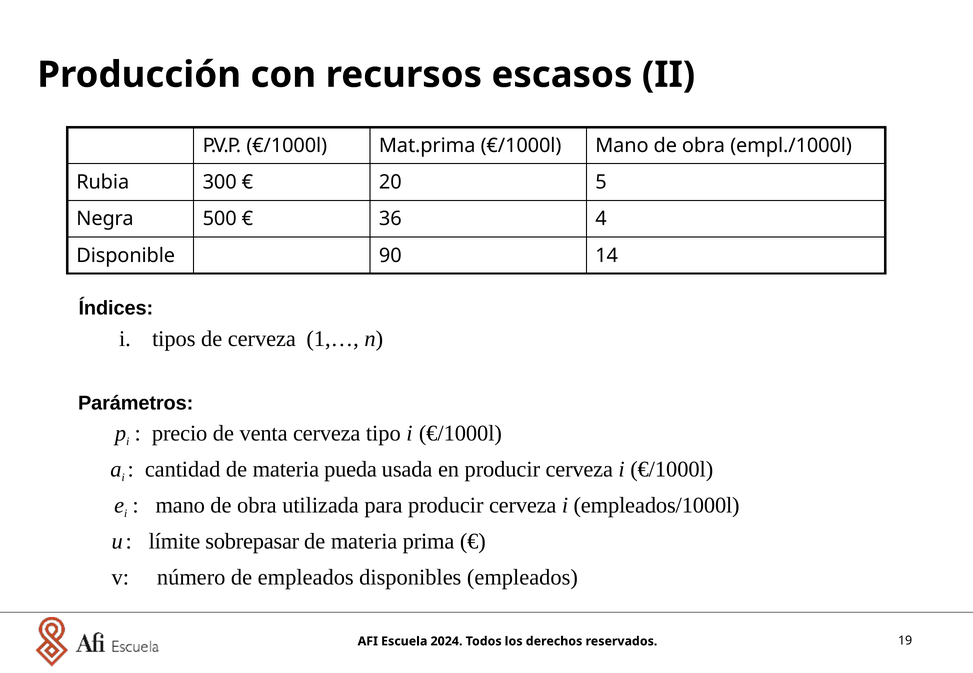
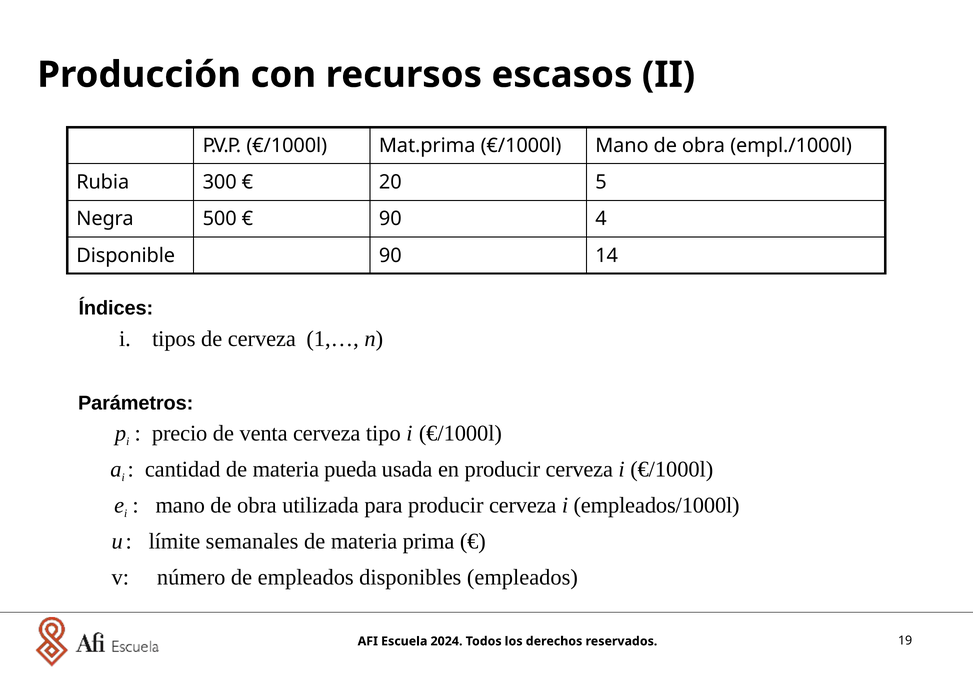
36 at (390, 219): 36 -> 90
sobrepasar: sobrepasar -> semanales
